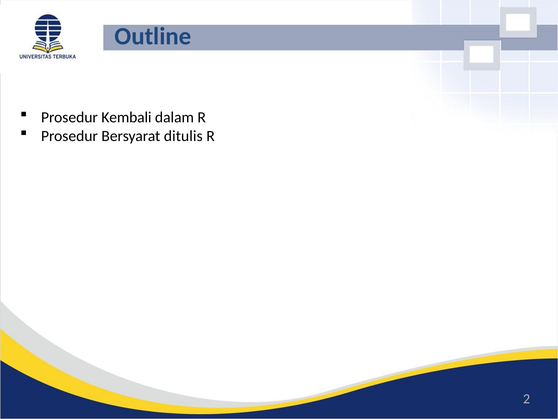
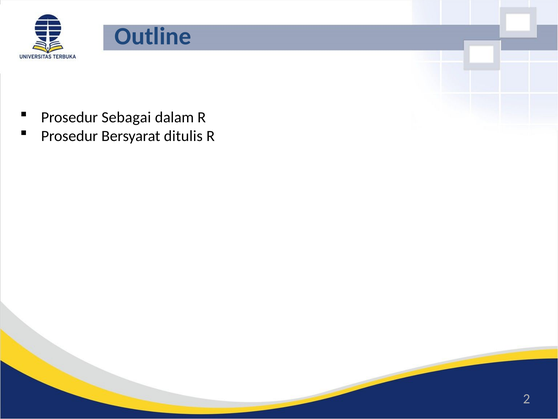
Kembali: Kembali -> Sebagai
